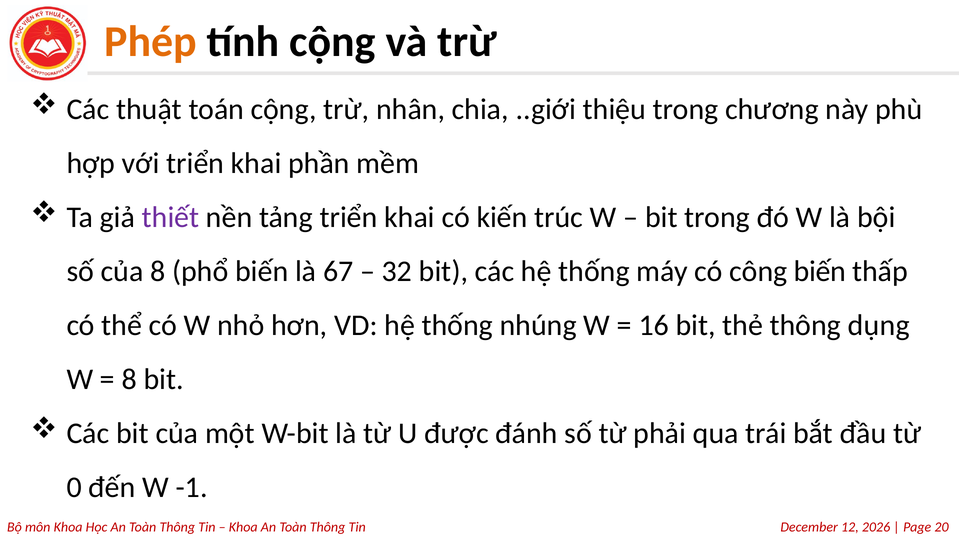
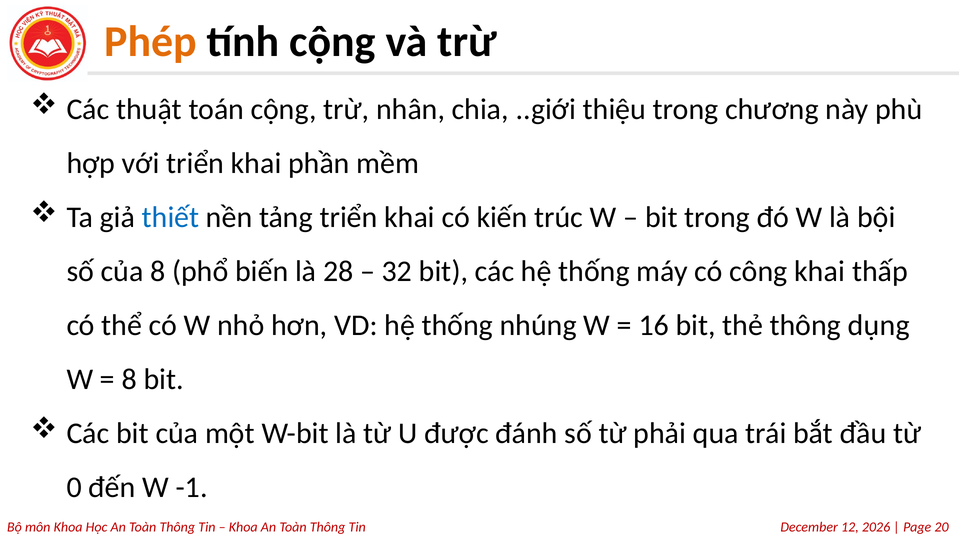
thiết colour: purple -> blue
67: 67 -> 28
công biến: biến -> khai
